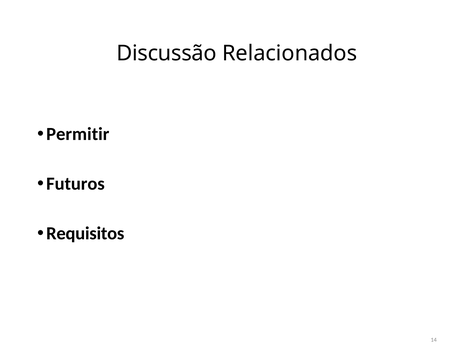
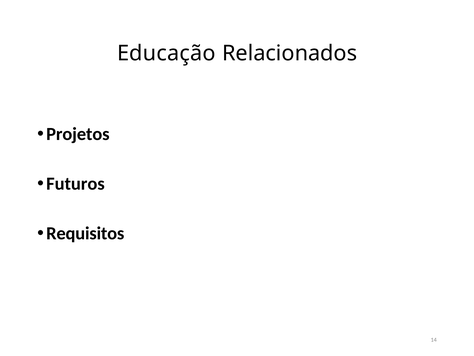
Discussão: Discussão -> Educação
Permitir: Permitir -> Projetos
